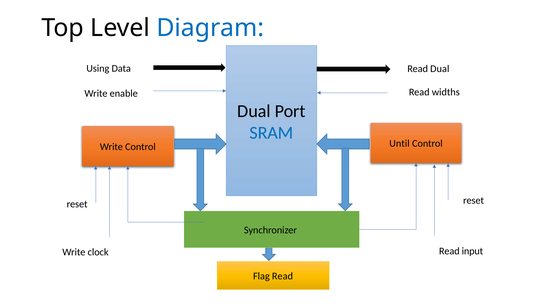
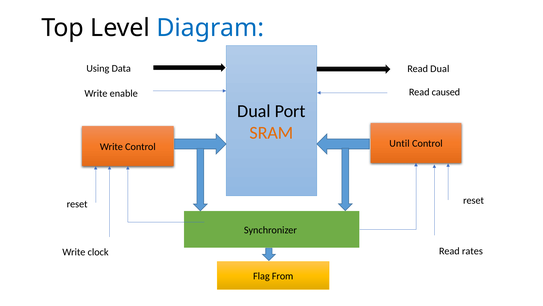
widths: widths -> caused
SRAM colour: blue -> orange
input: input -> rates
Flag Read: Read -> From
